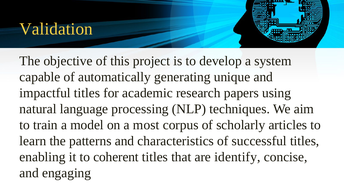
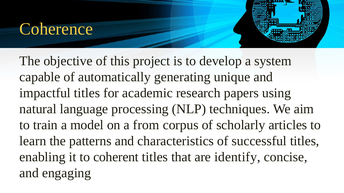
Validation: Validation -> Coherence
most: most -> from
